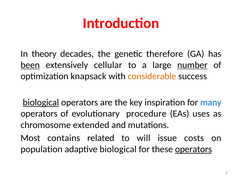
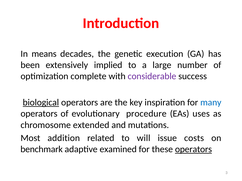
theory: theory -> means
therefore: therefore -> execution
been underline: present -> none
cellular: cellular -> implied
number underline: present -> none
knapsack: knapsack -> complete
considerable colour: orange -> purple
contains: contains -> addition
population: population -> benchmark
adaptive biological: biological -> examined
